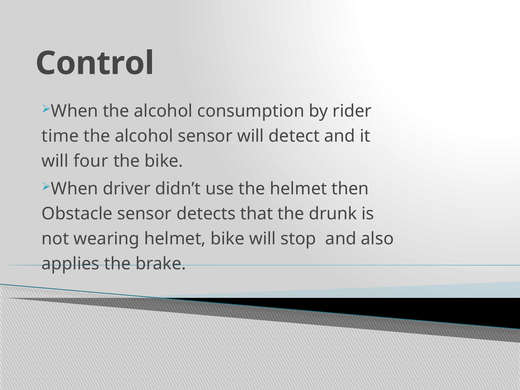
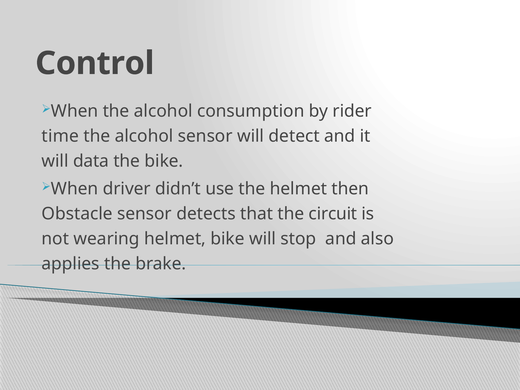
four: four -> data
drunk: drunk -> circuit
